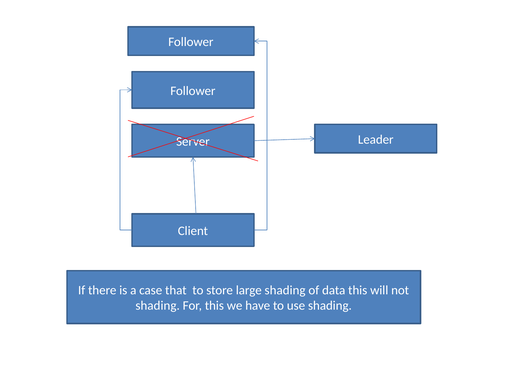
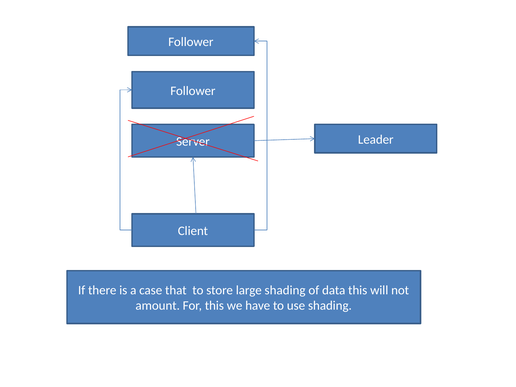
shading at (158, 306): shading -> amount
